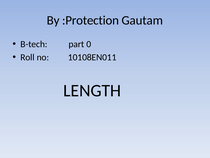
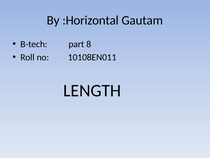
:Protection: :Protection -> :Horizontal
0: 0 -> 8
